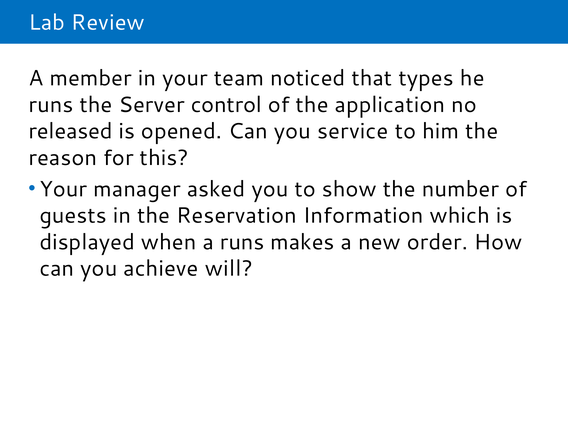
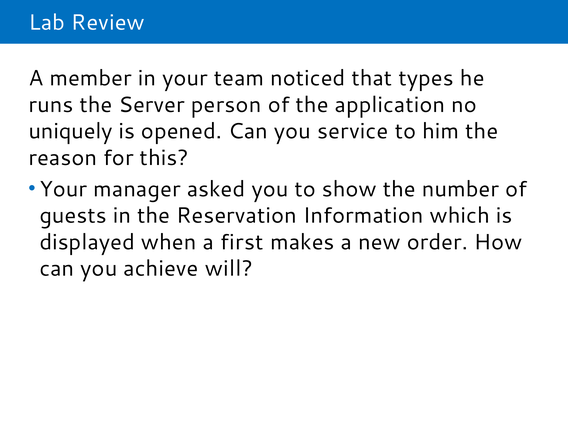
control: control -> person
released: released -> uniquely
a runs: runs -> first
